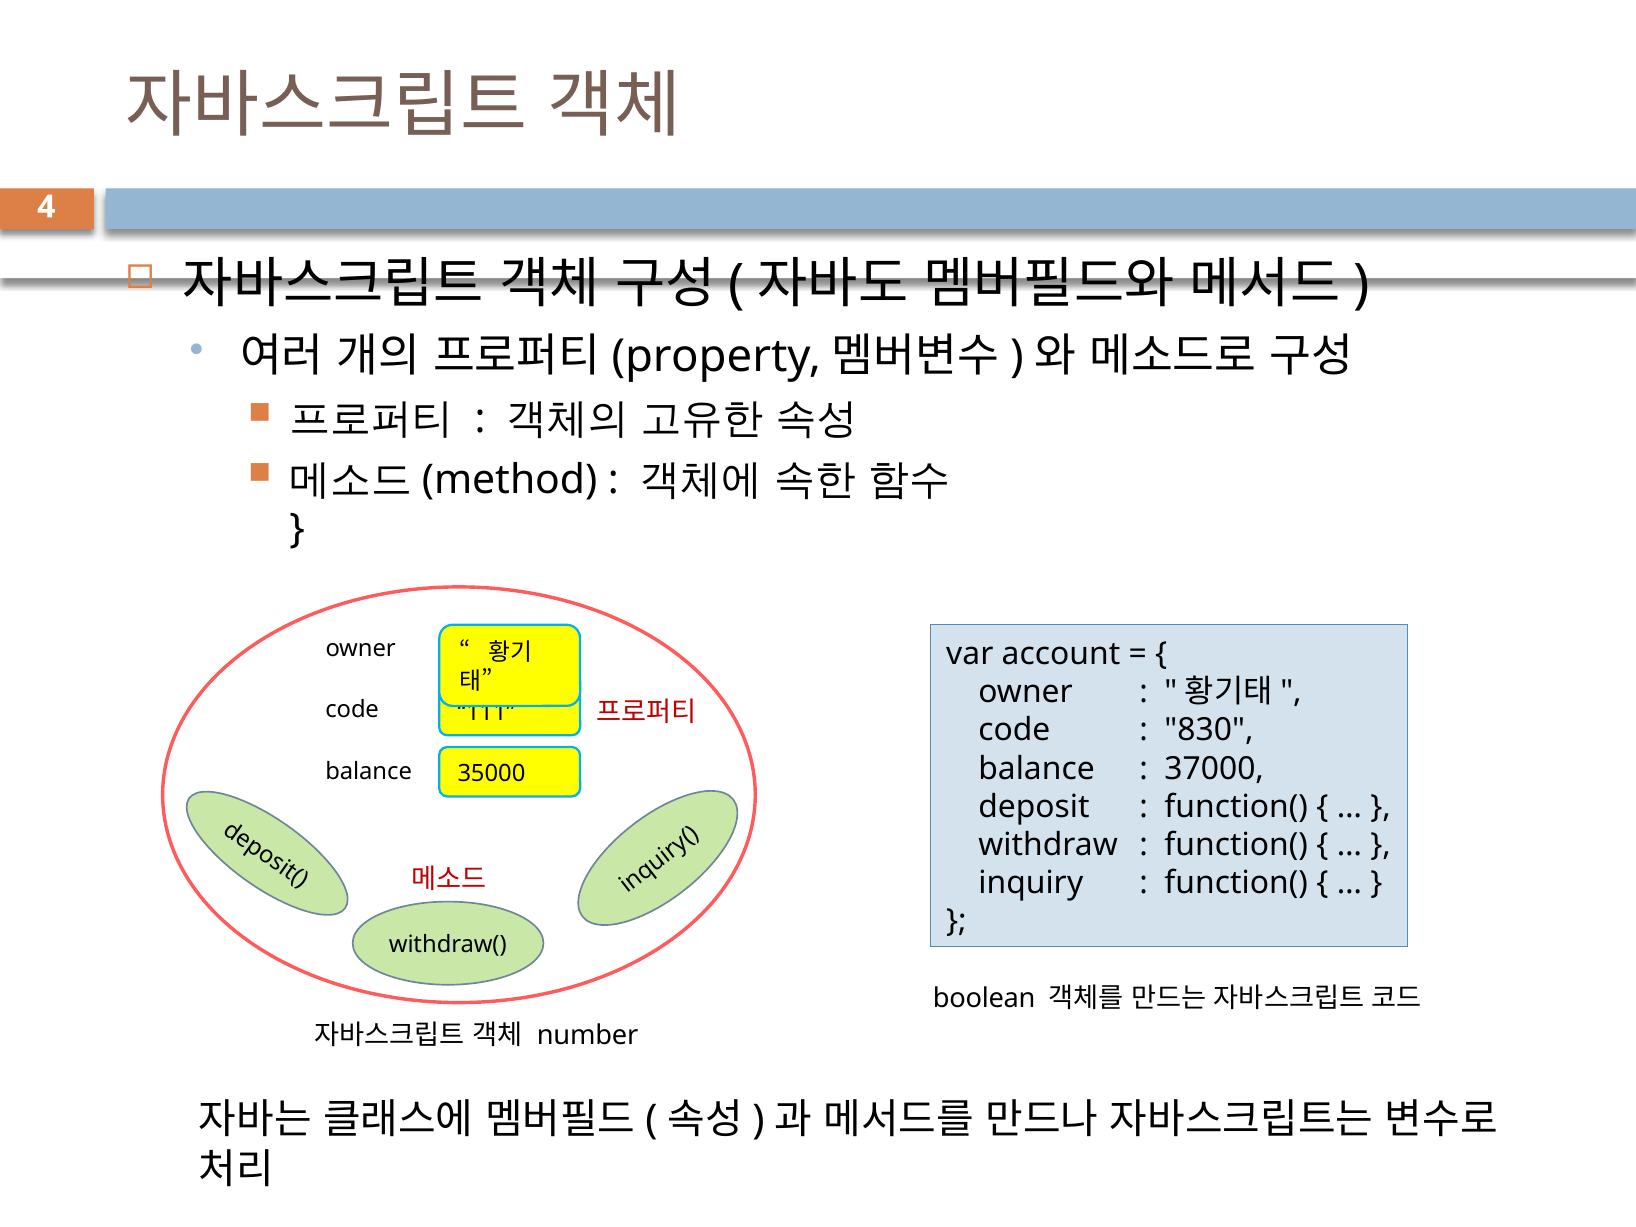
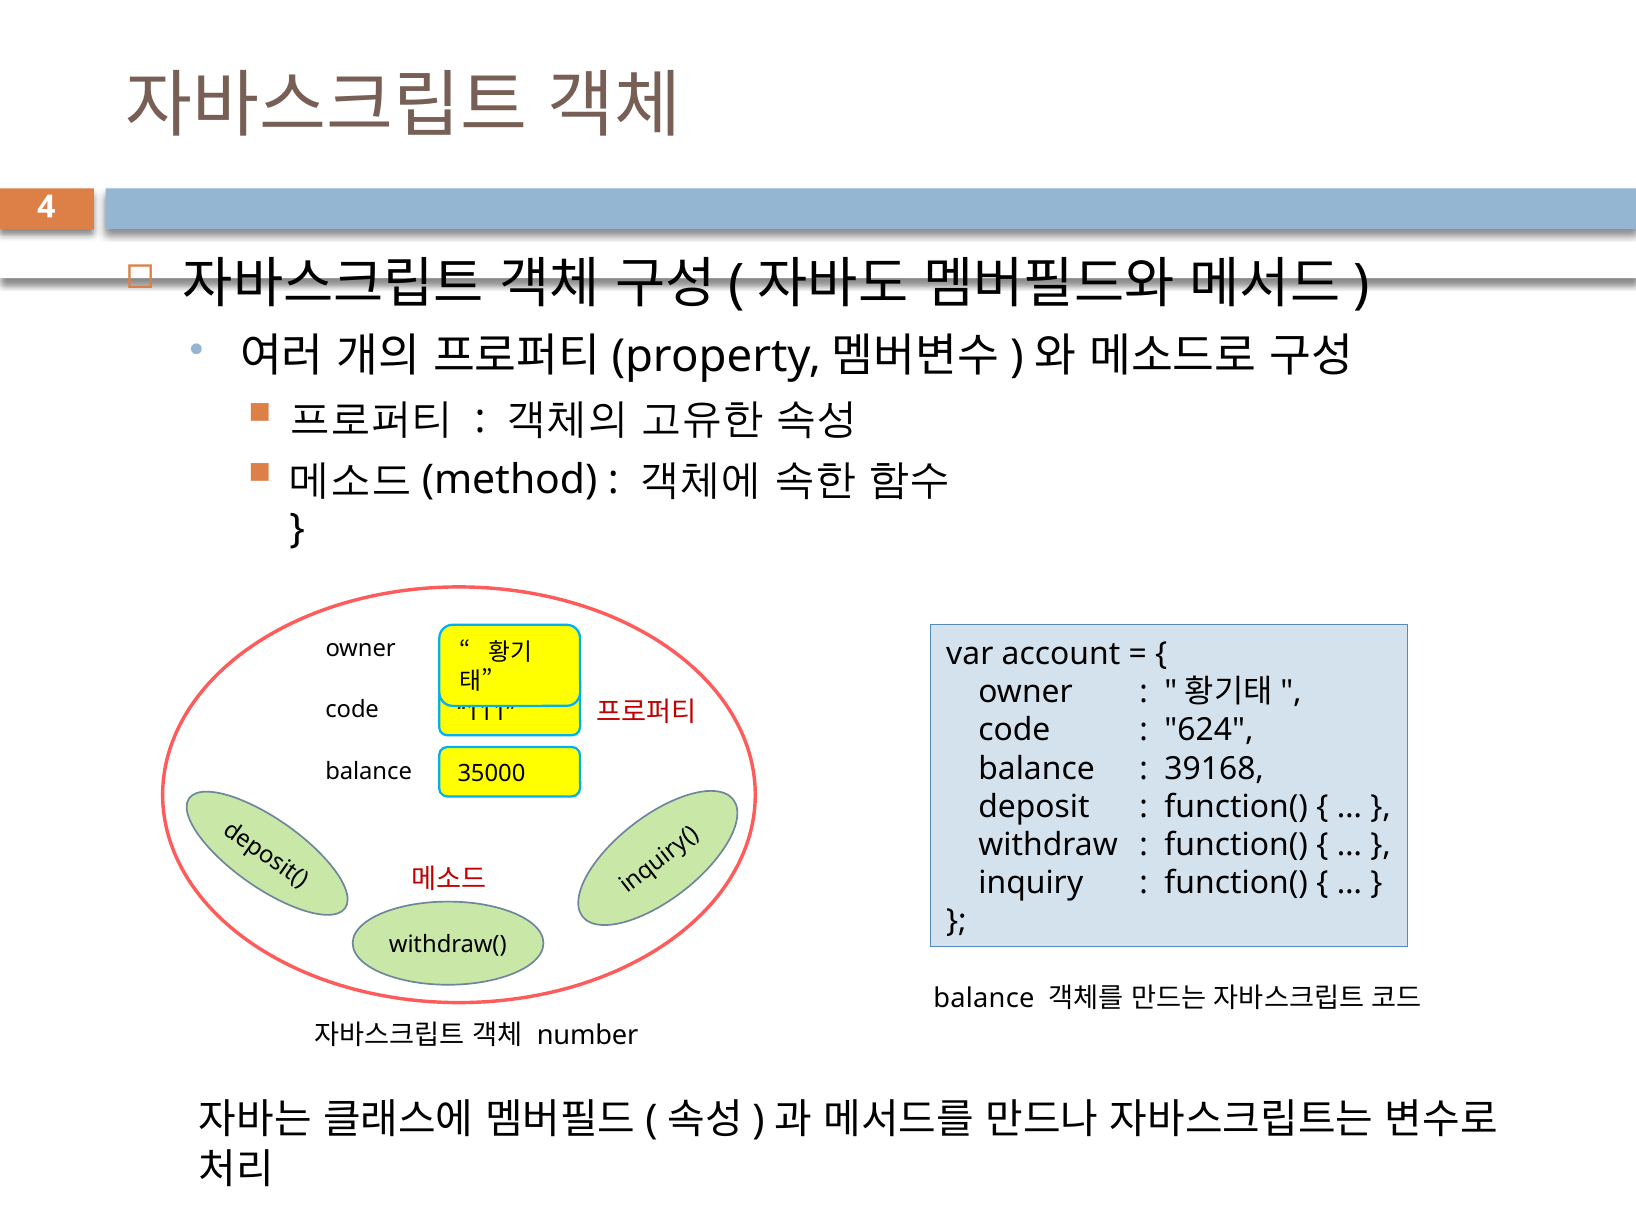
830: 830 -> 624
37000: 37000 -> 39168
boolean at (984, 998): boolean -> balance
